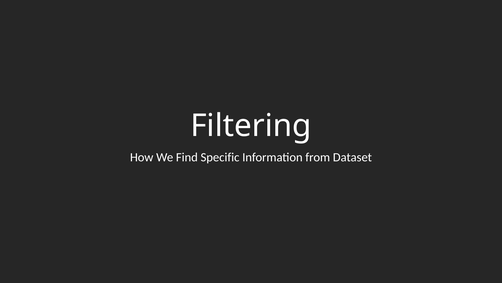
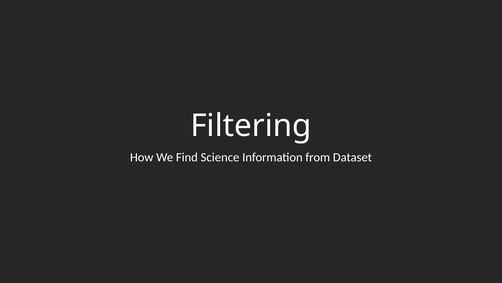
Specific: Specific -> Science
